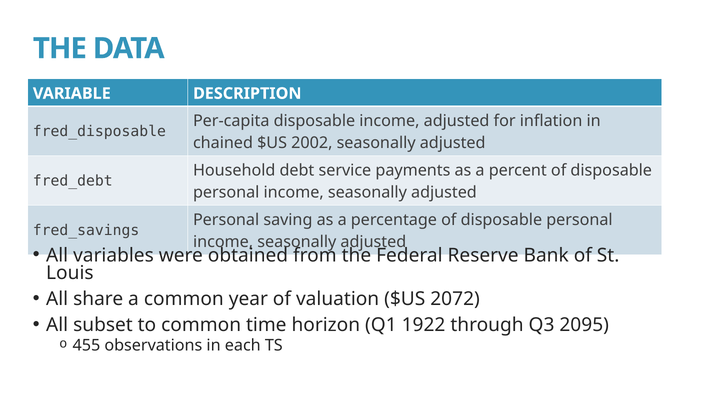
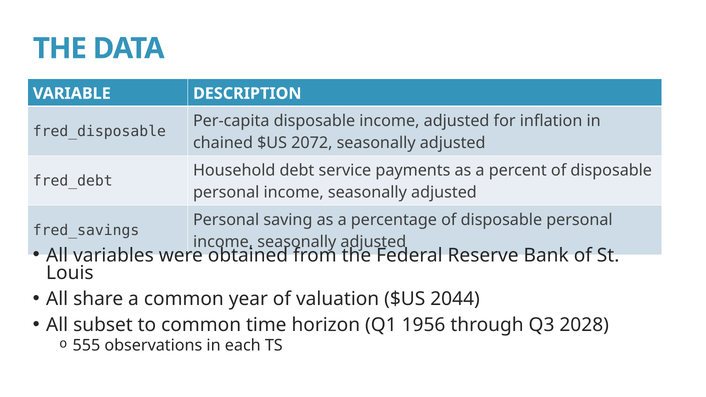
2002: 2002 -> 2072
2072: 2072 -> 2044
1922: 1922 -> 1956
2095: 2095 -> 2028
455: 455 -> 555
